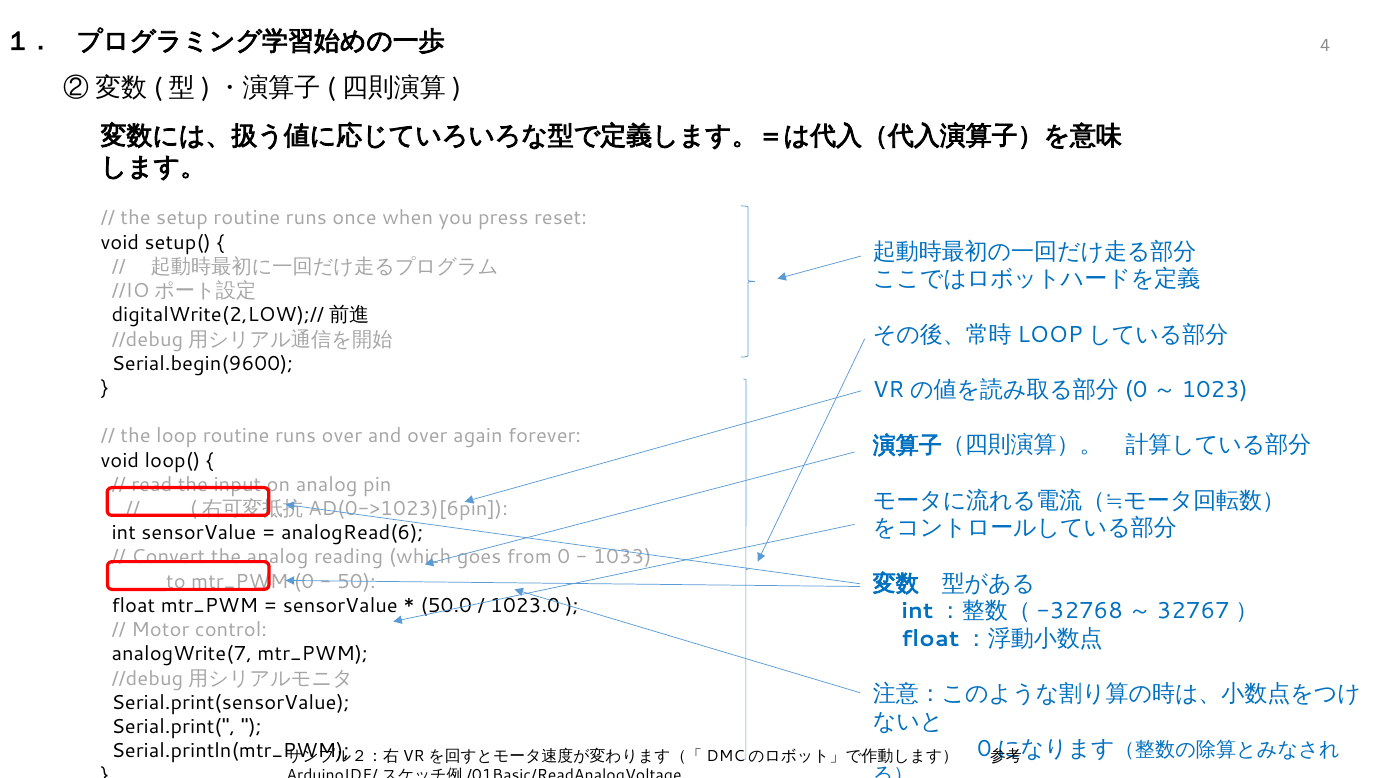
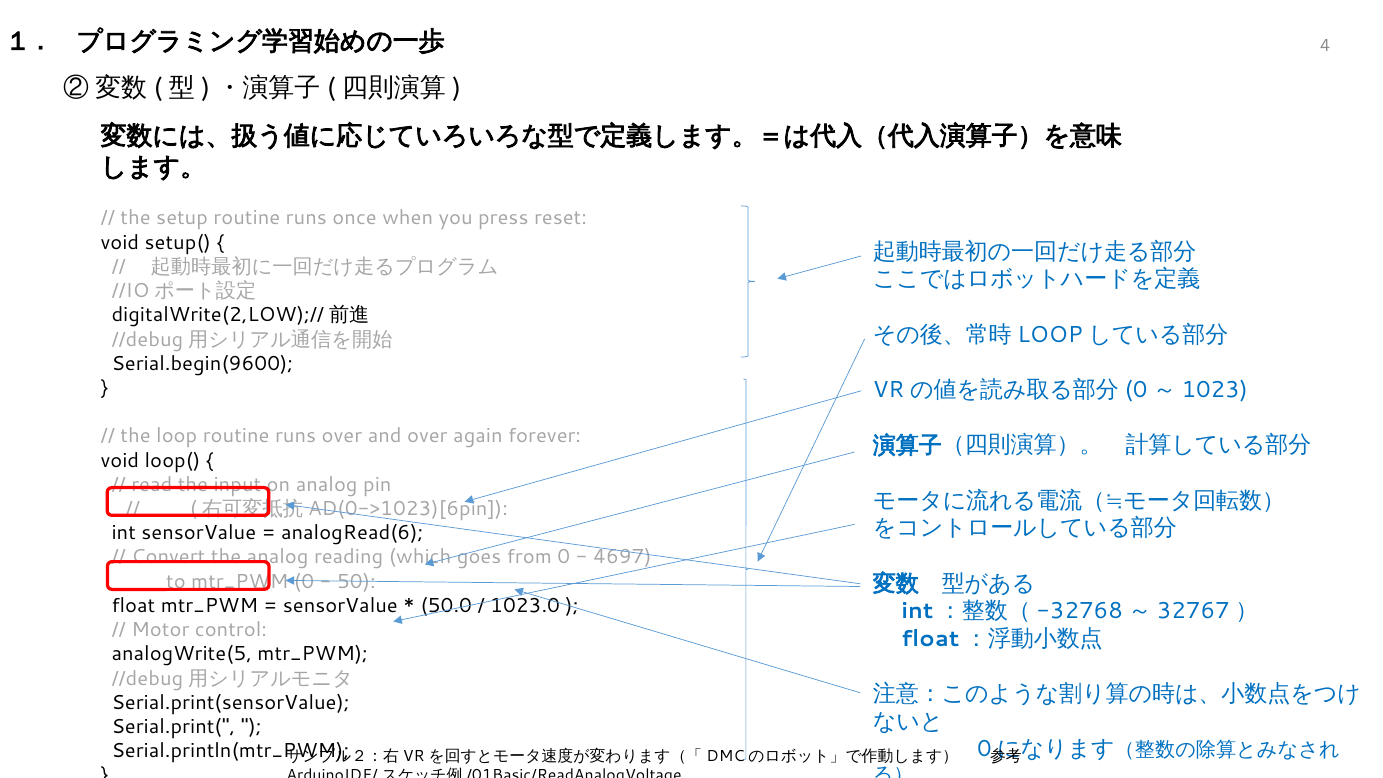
1033: 1033 -> 4697
analogWrite(7: analogWrite(7 -> analogWrite(5
